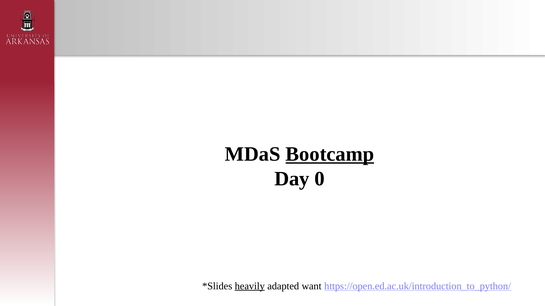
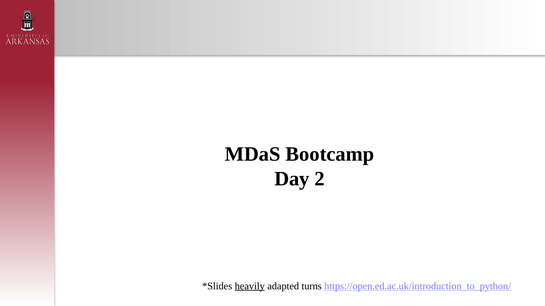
Bootcamp underline: present -> none
0: 0 -> 2
want: want -> turns
